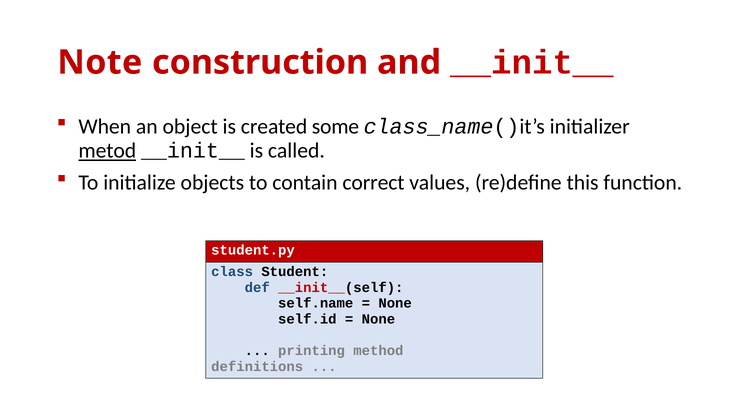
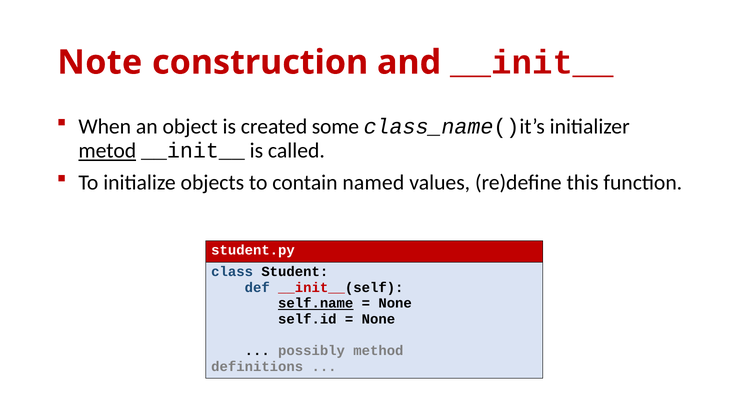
correct: correct -> named
self.name underline: none -> present
printing: printing -> possibly
